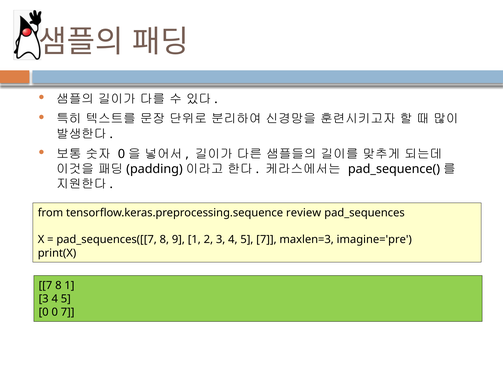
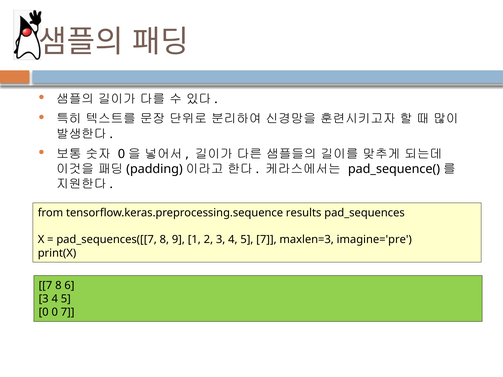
review: review -> results
8 1: 1 -> 6
